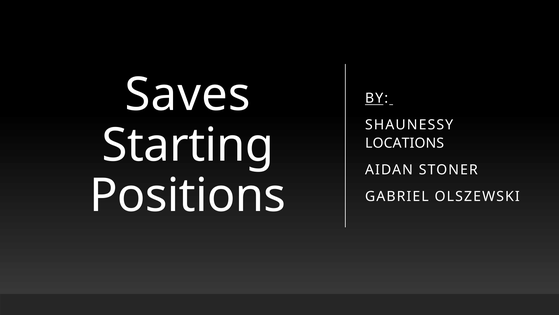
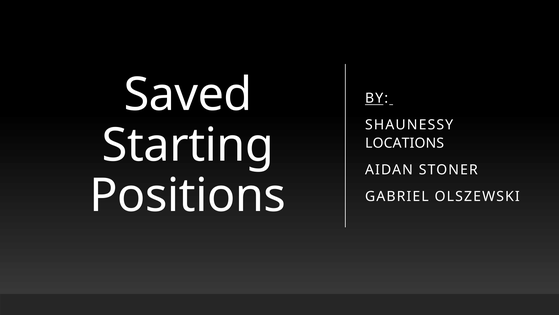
Saves: Saves -> Saved
